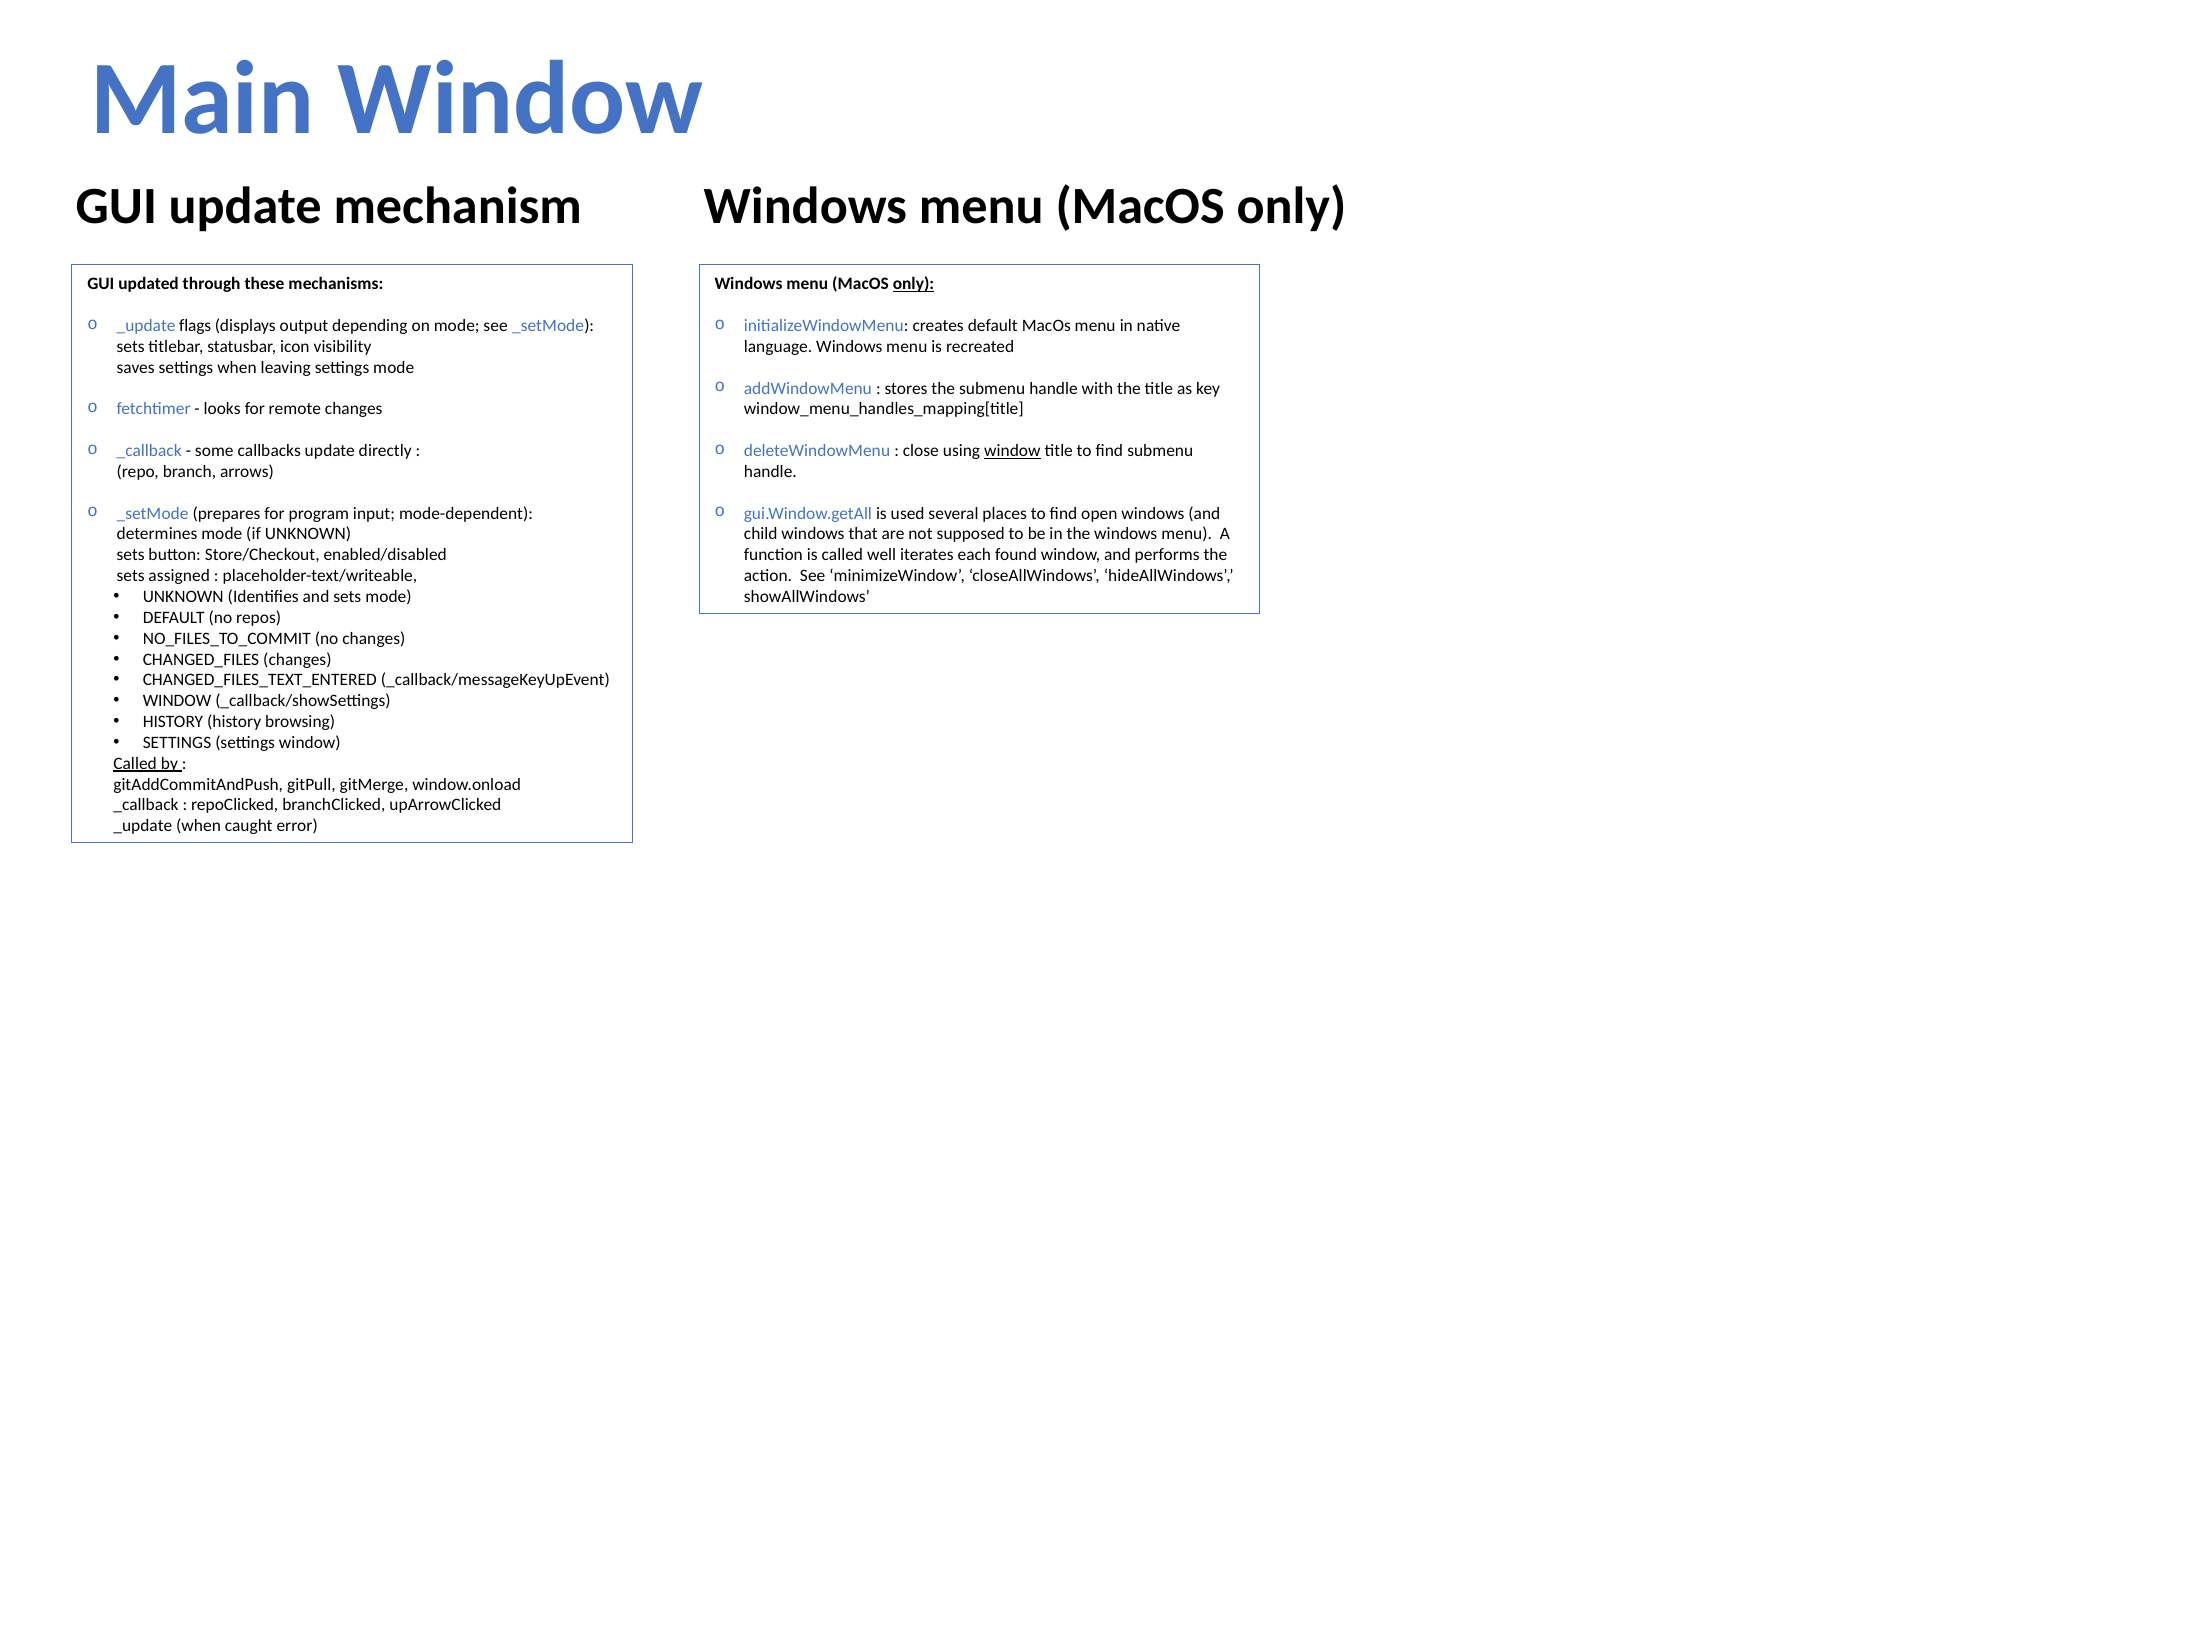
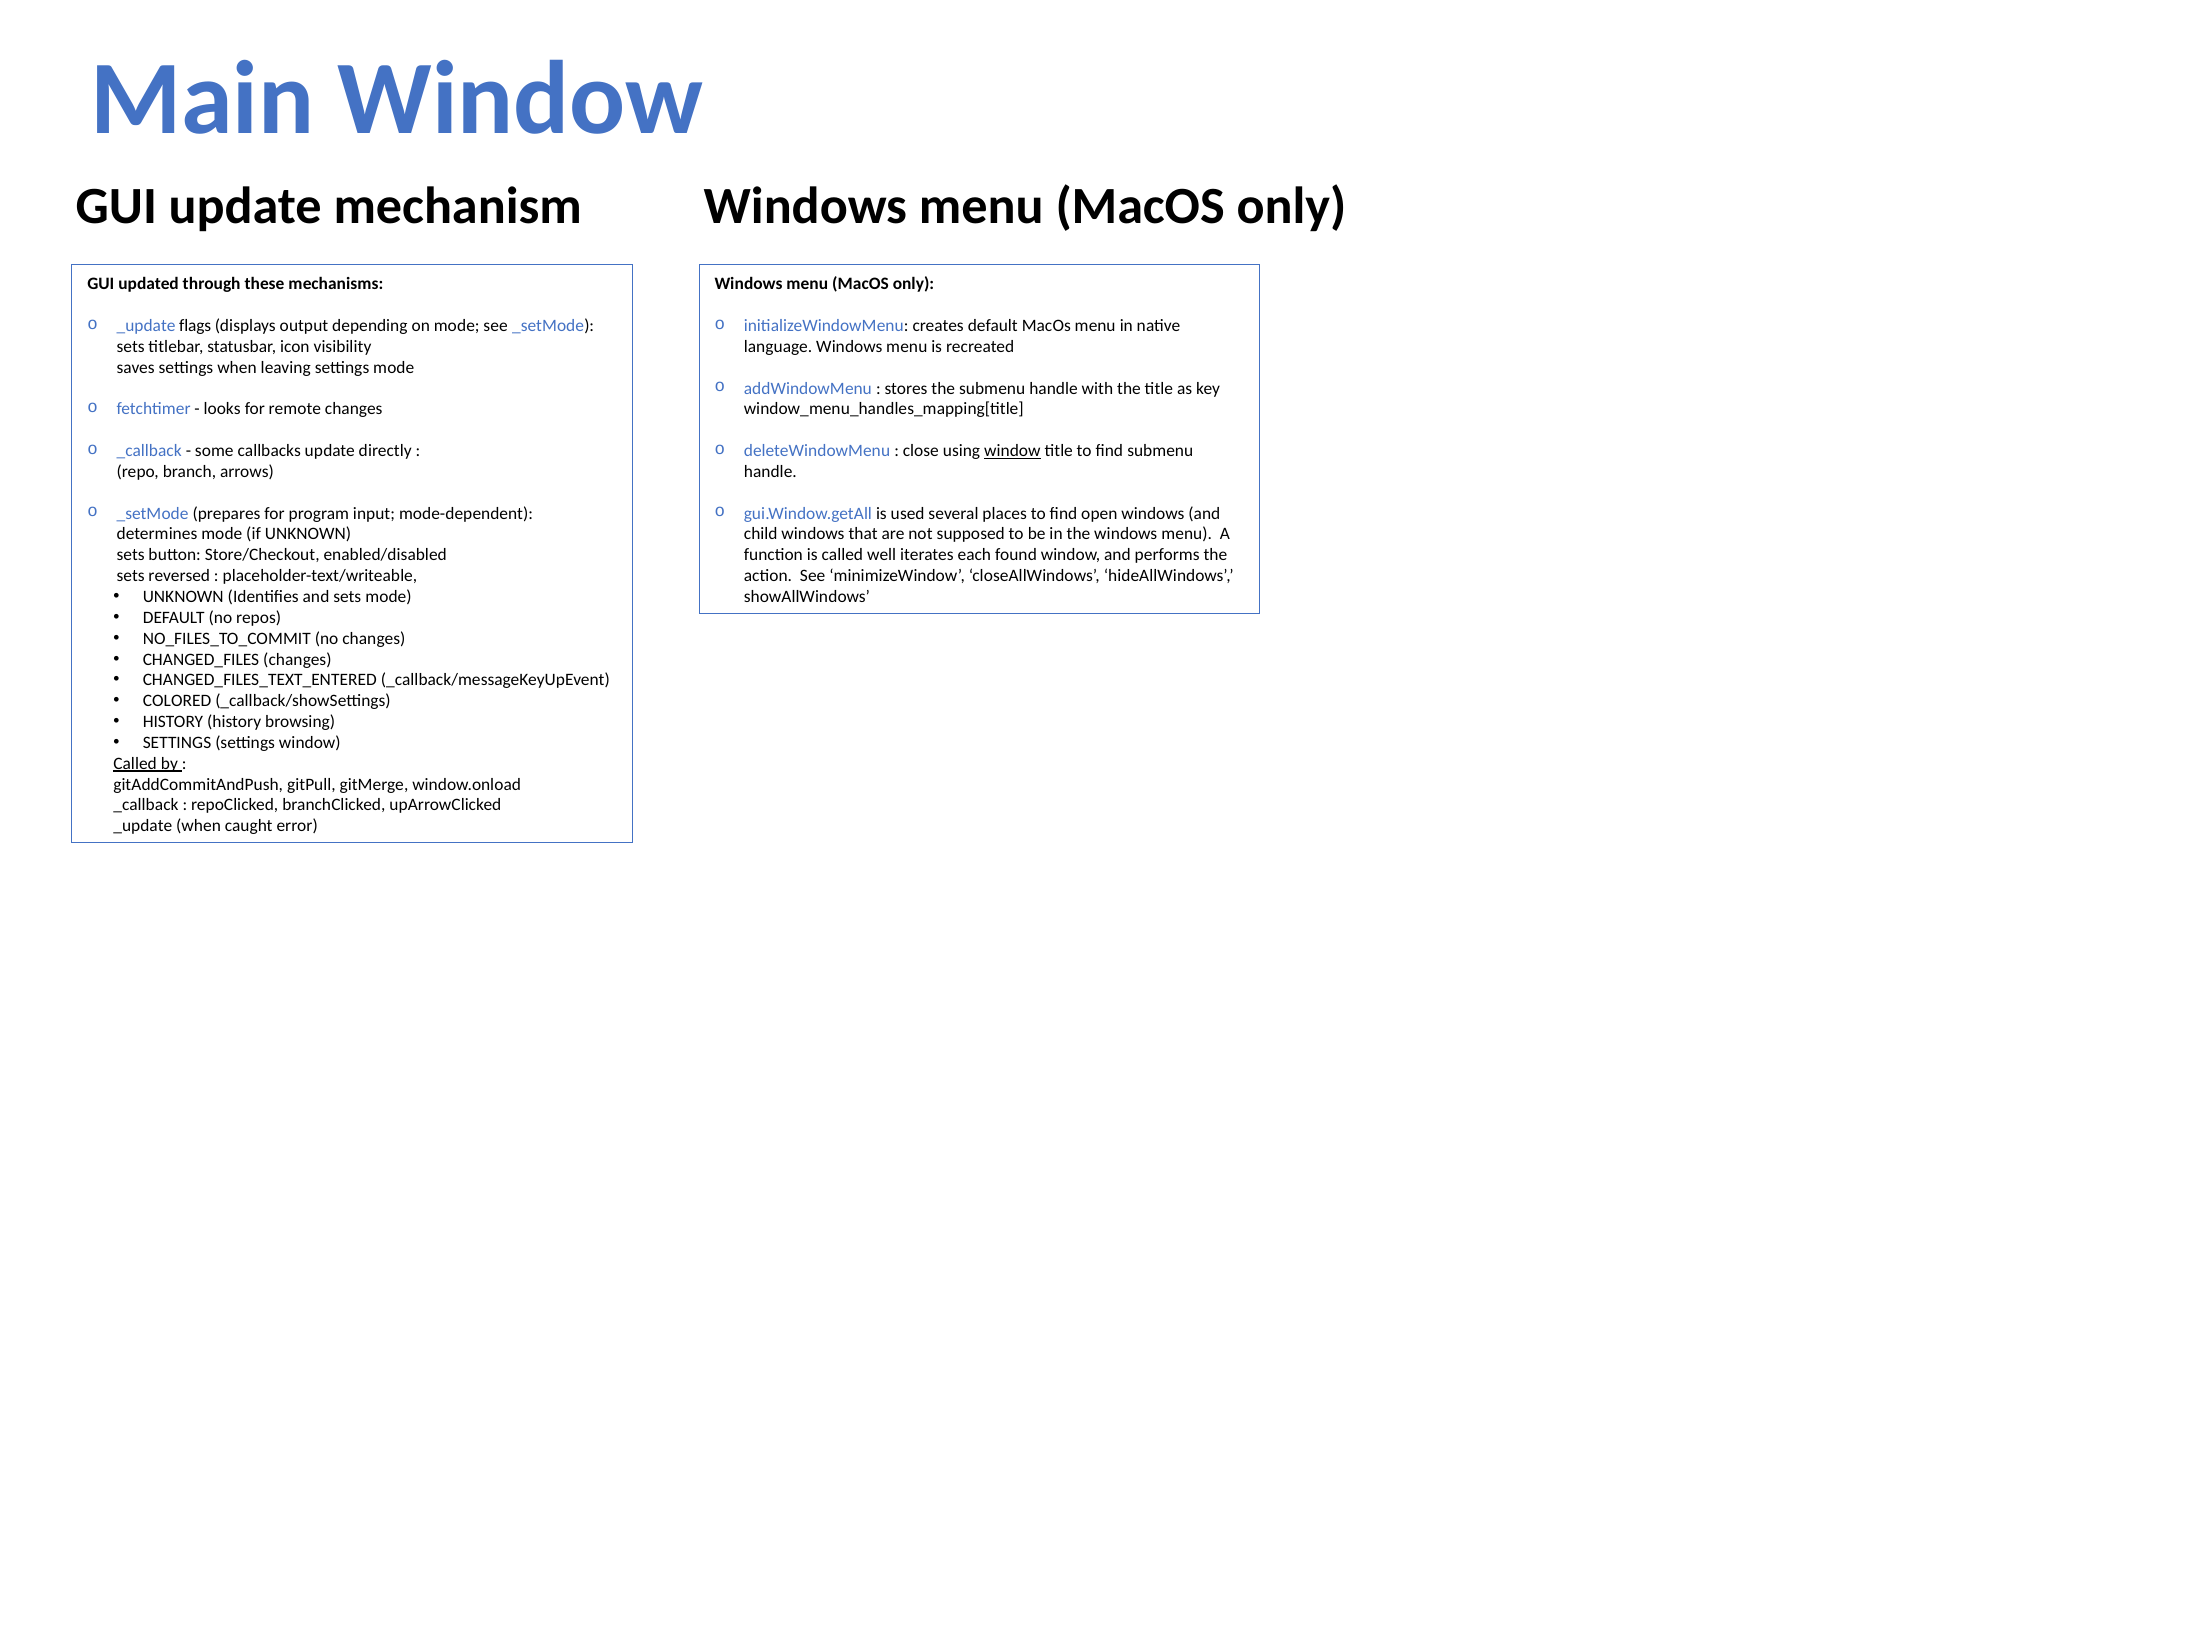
only at (914, 284) underline: present -> none
assigned: assigned -> reversed
WINDOW at (177, 701): WINDOW -> COLORED
